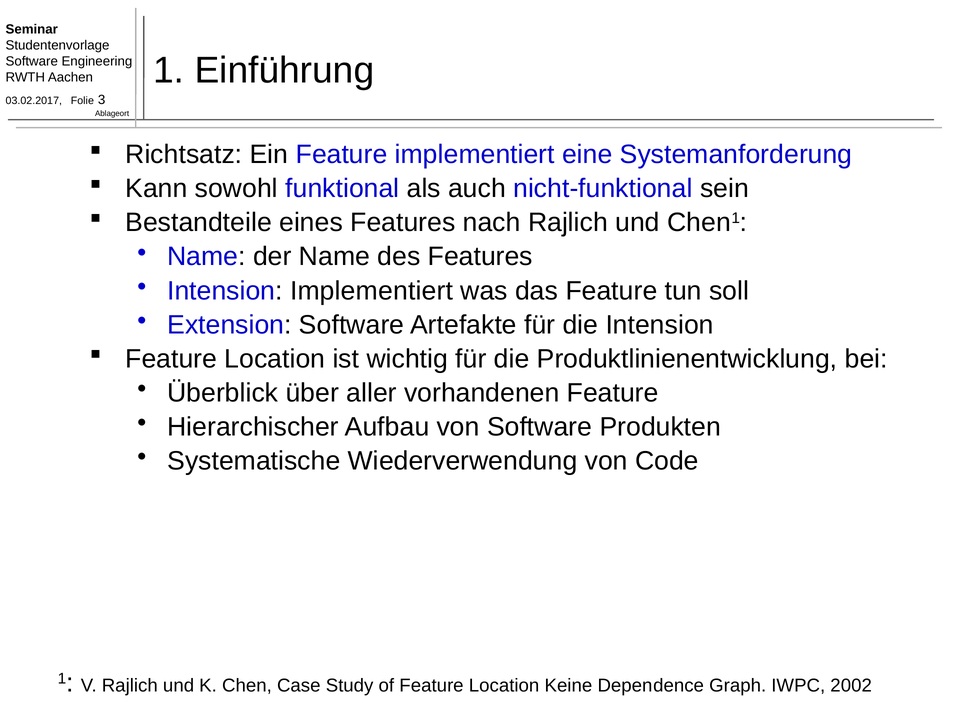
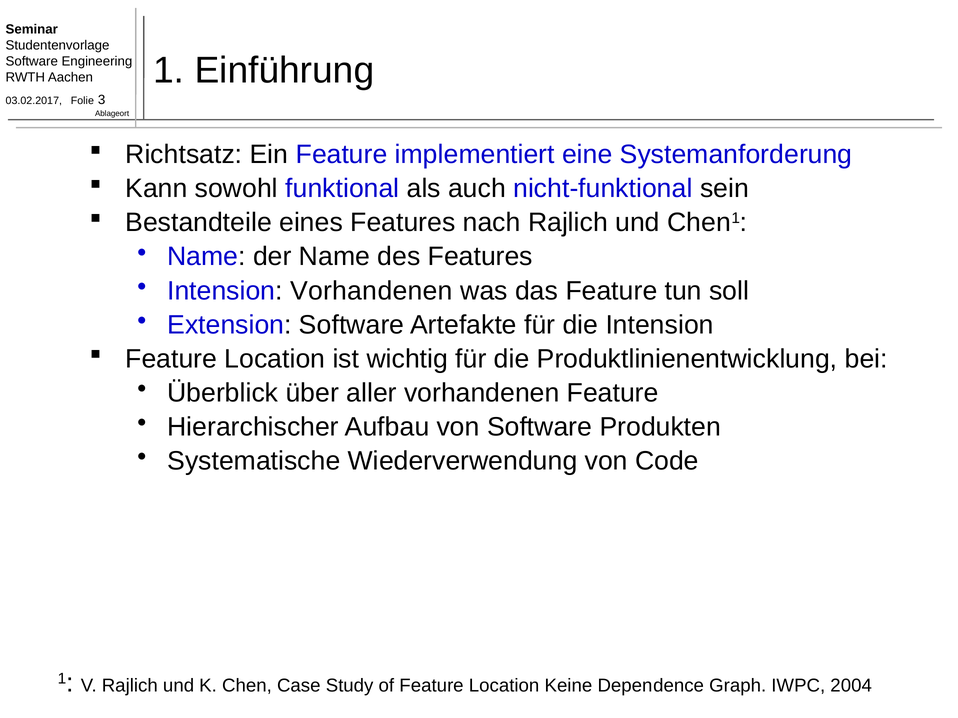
Intension Implementiert: Implementiert -> Vorhandenen
2002: 2002 -> 2004
